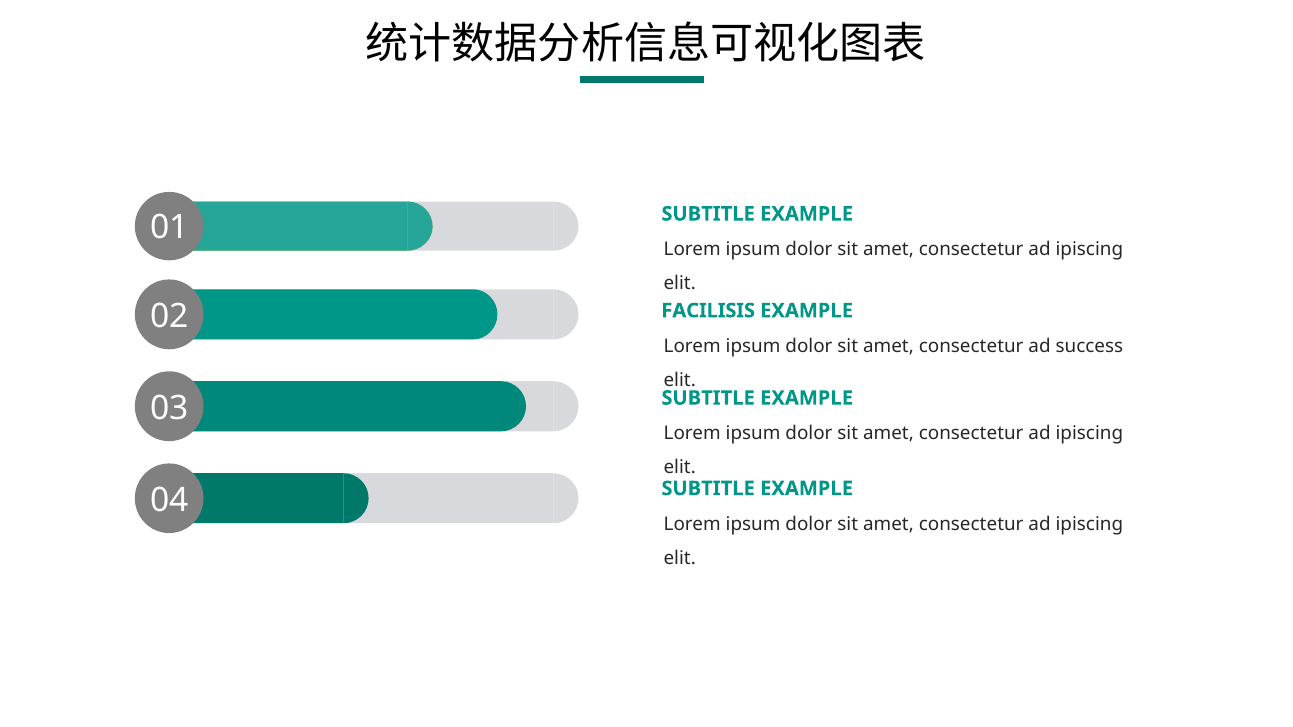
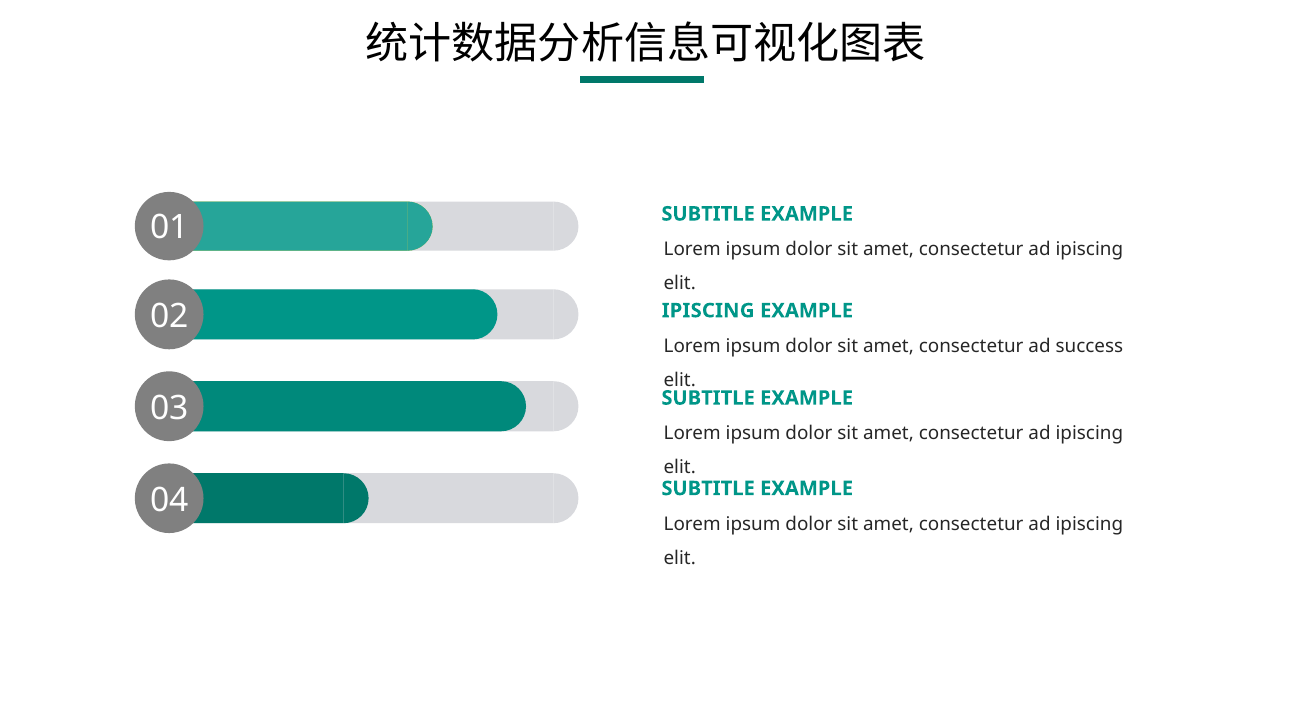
FACILISIS at (708, 311): FACILISIS -> IPISCING
